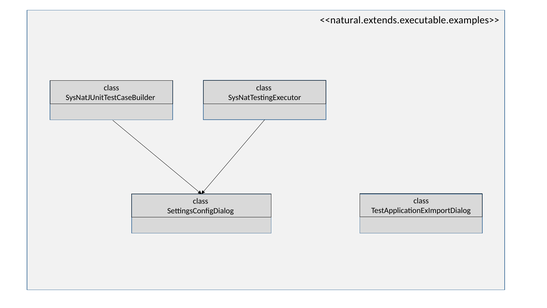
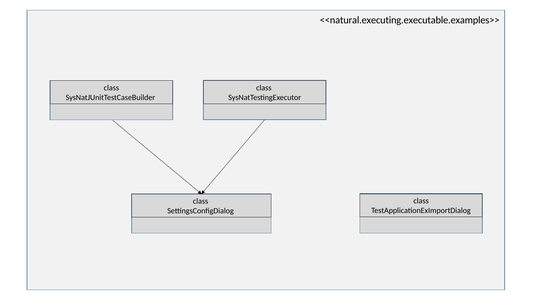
<<natural.extends.executable.examples>>: <<natural.extends.executable.examples>> -> <<natural.executing.executable.examples>>
